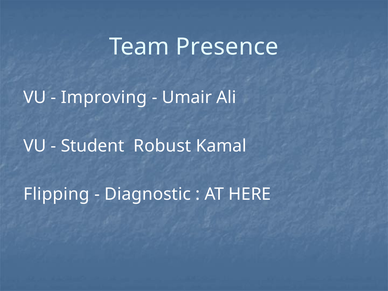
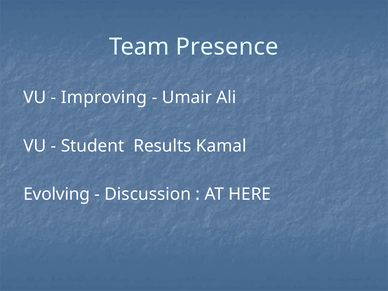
Robust: Robust -> Results
Flipping: Flipping -> Evolving
Diagnostic: Diagnostic -> Discussion
